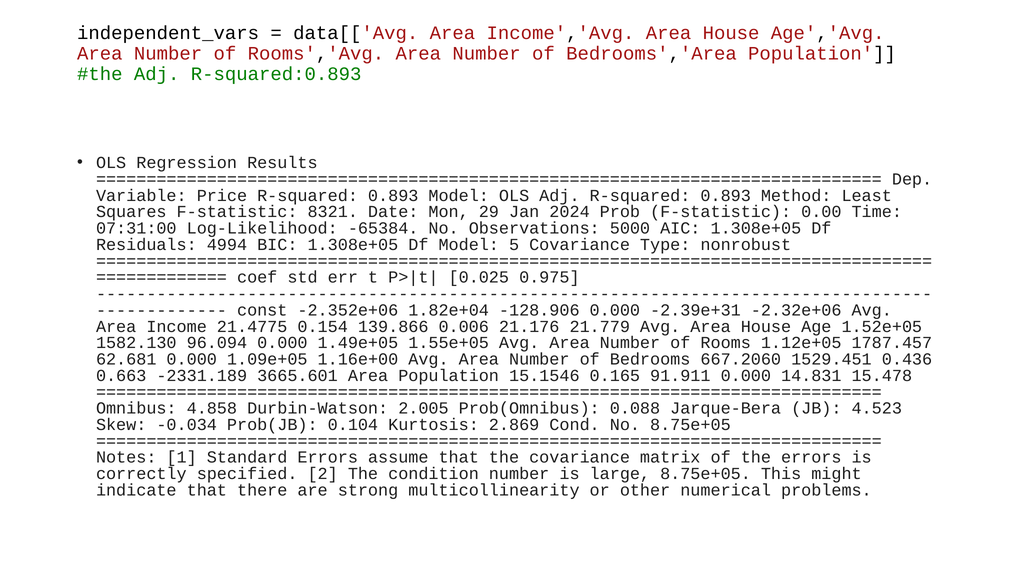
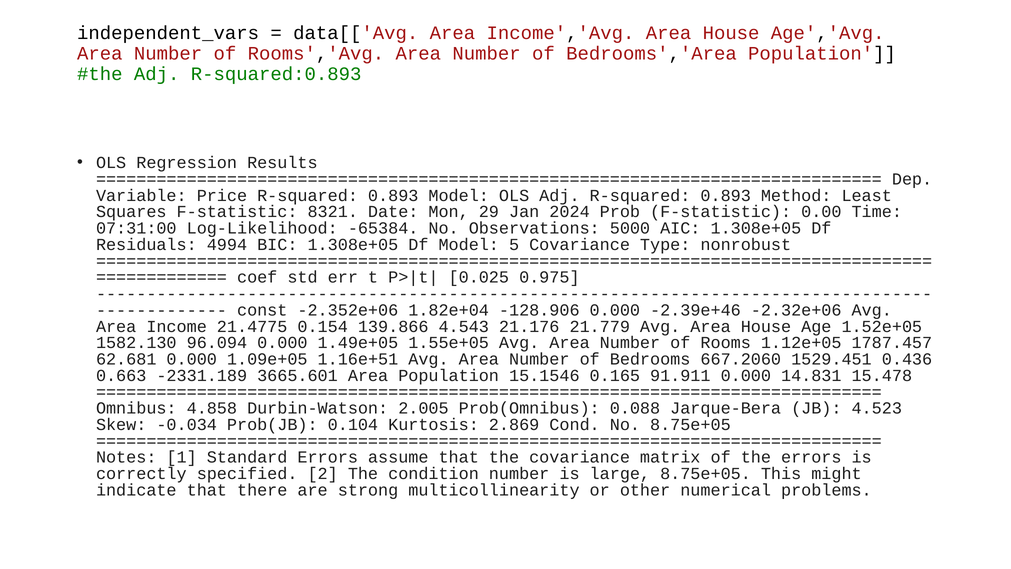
-2.39e+31: -2.39e+31 -> -2.39e+46
0.006: 0.006 -> 4.543
1.16e+00: 1.16e+00 -> 1.16e+51
